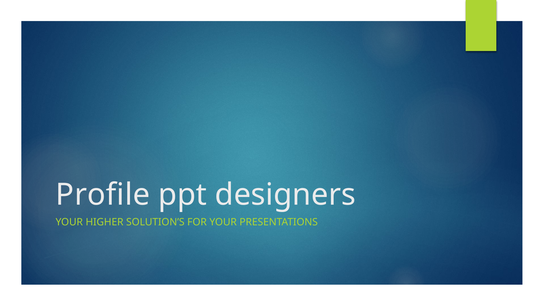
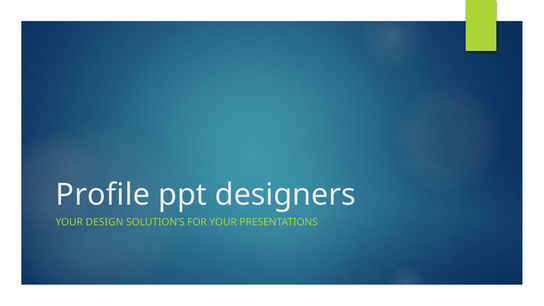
HIGHER: HIGHER -> DESIGN
